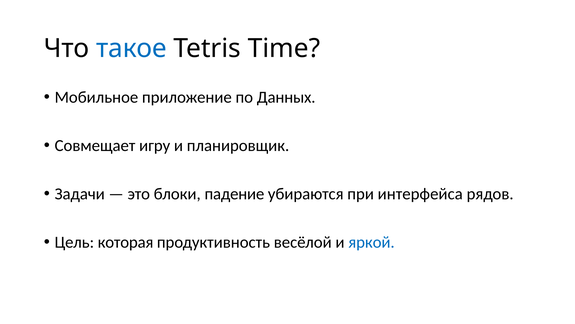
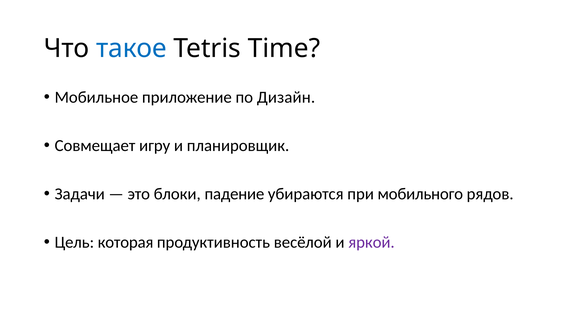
Данных: Данных -> Дизайн
интерфейса: интерфейса -> мобильного
яркой colour: blue -> purple
